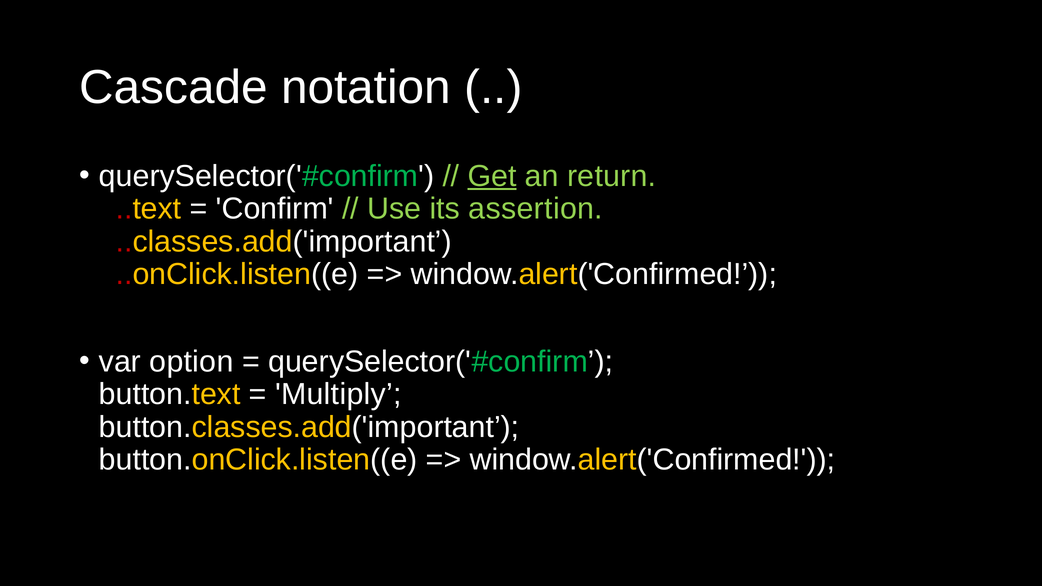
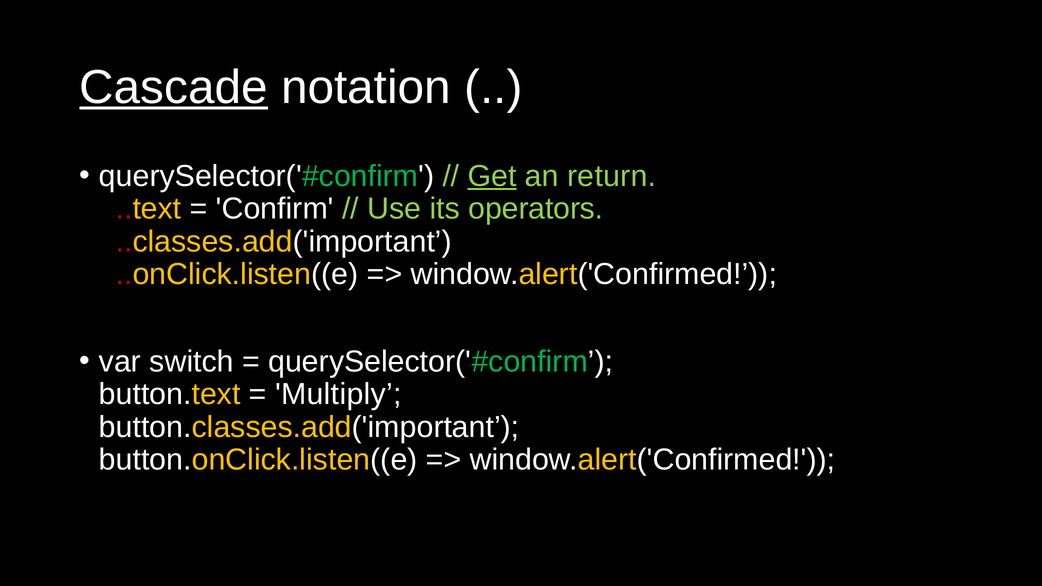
Cascade underline: none -> present
assertion: assertion -> operators
option: option -> switch
